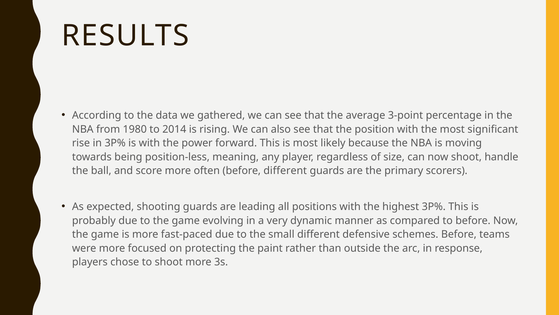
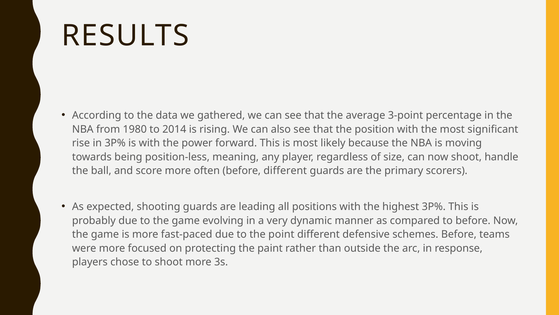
small: small -> point
